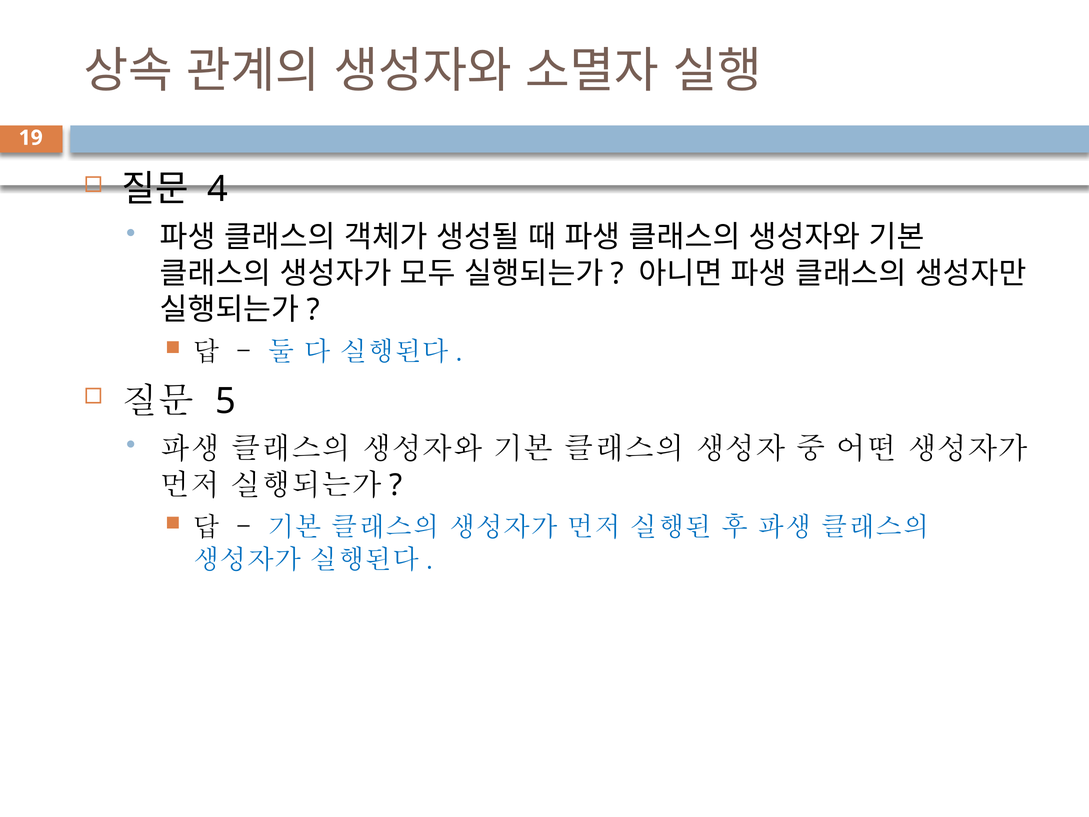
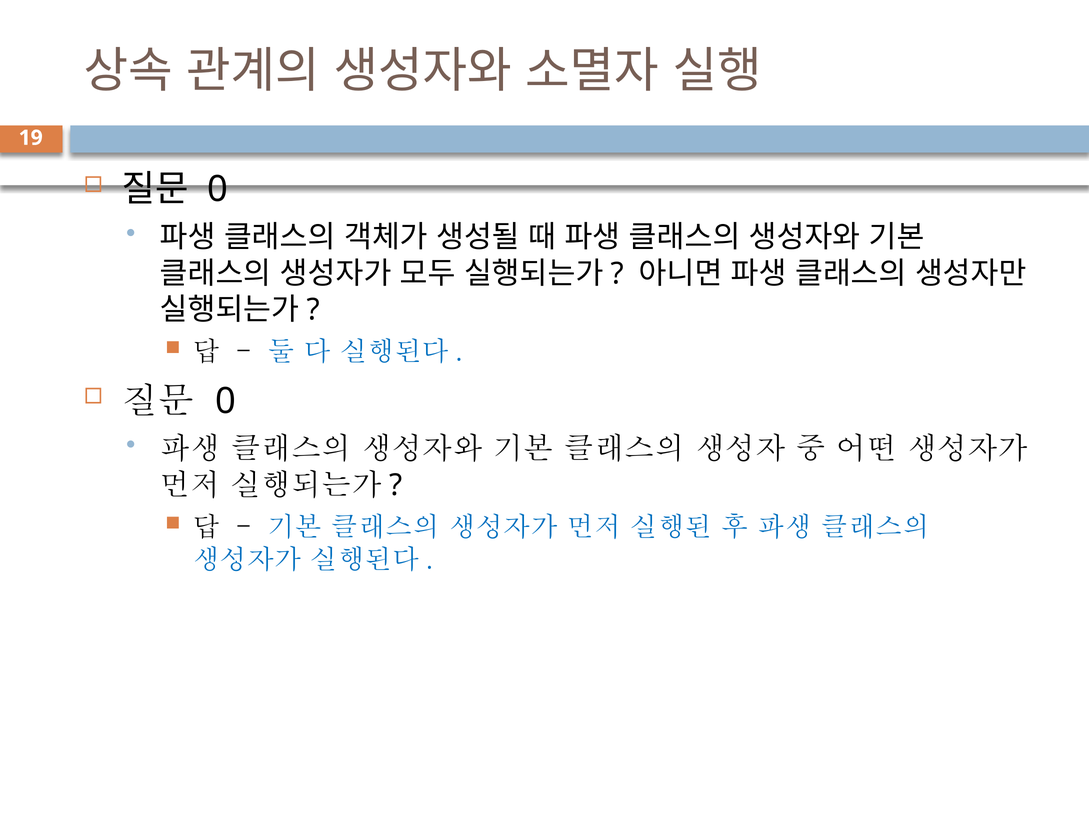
4 at (218, 189): 4 -> 0
5 at (225, 401): 5 -> 0
